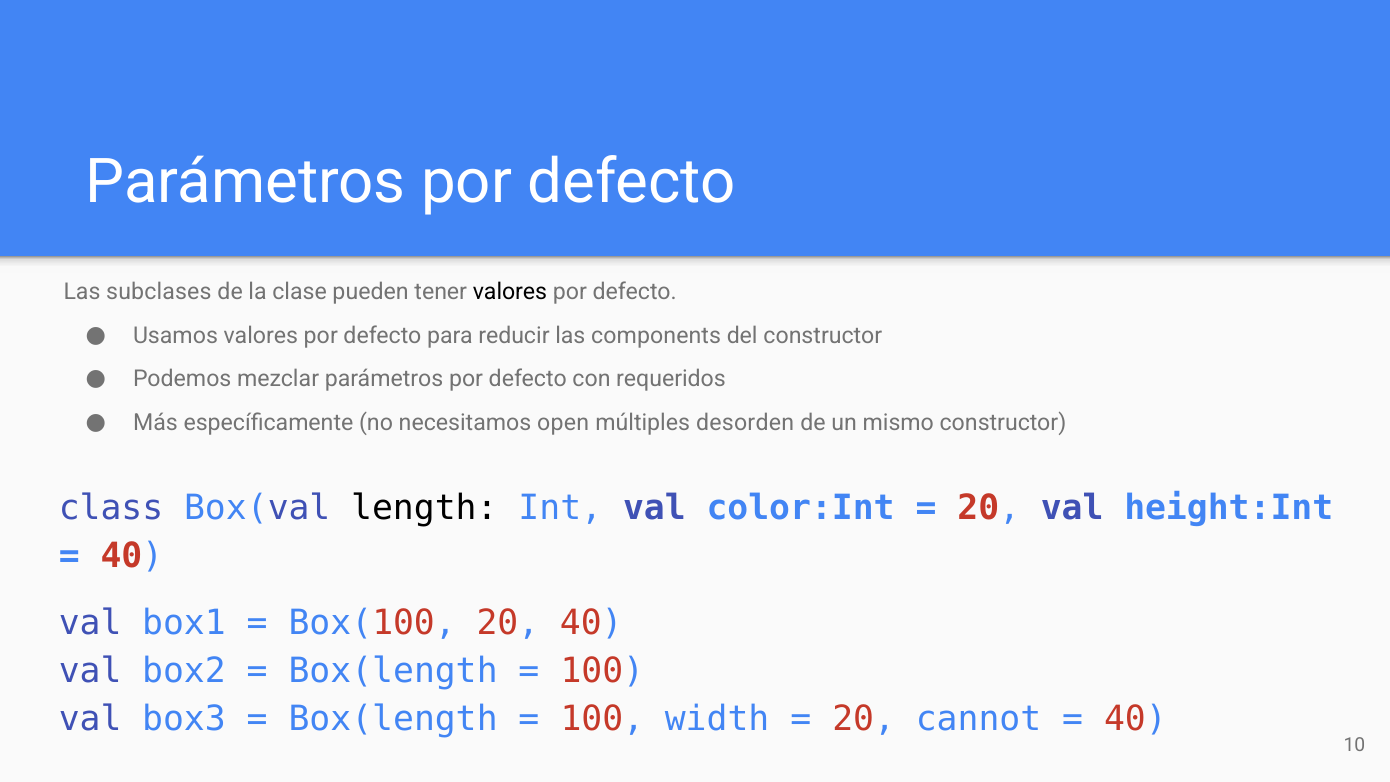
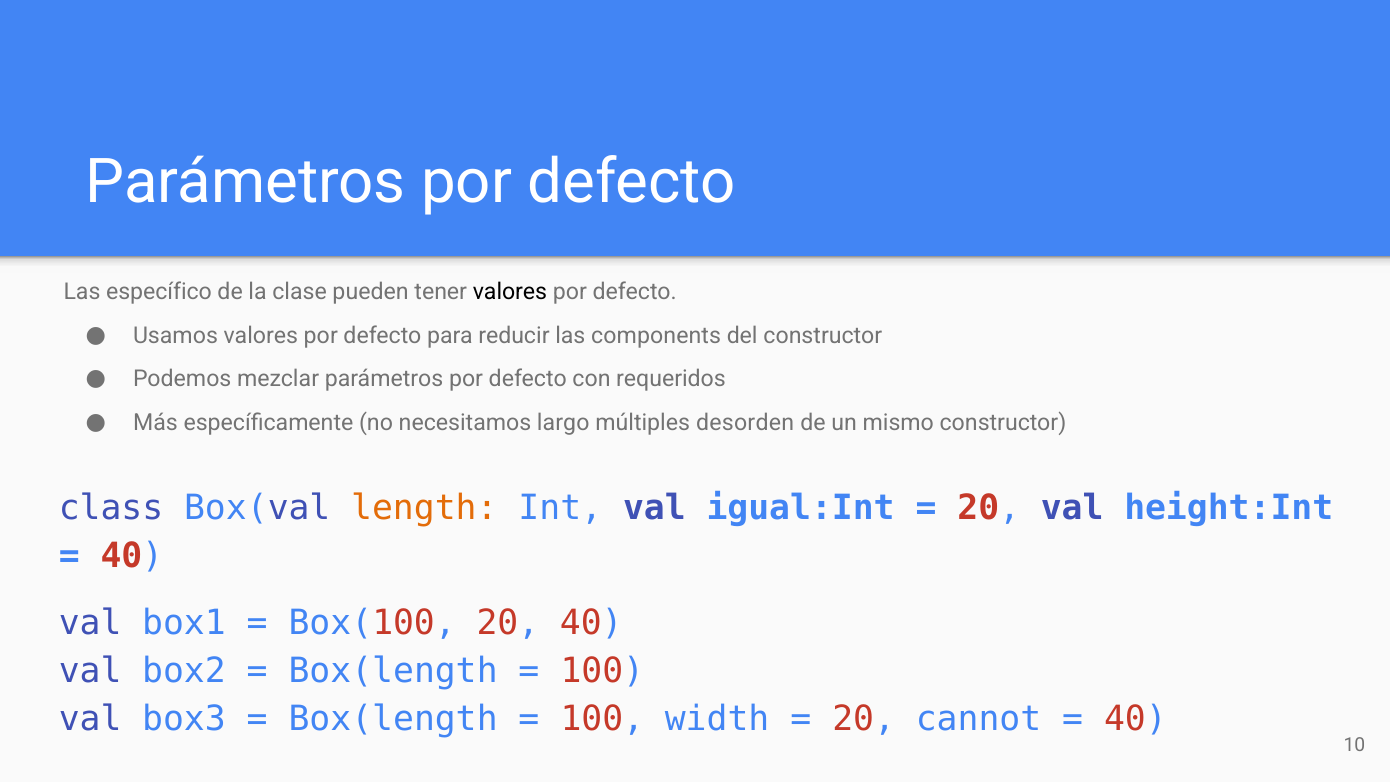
subclases: subclases -> específico
open: open -> largo
length colour: black -> orange
color:Int: color:Int -> igual:Int
